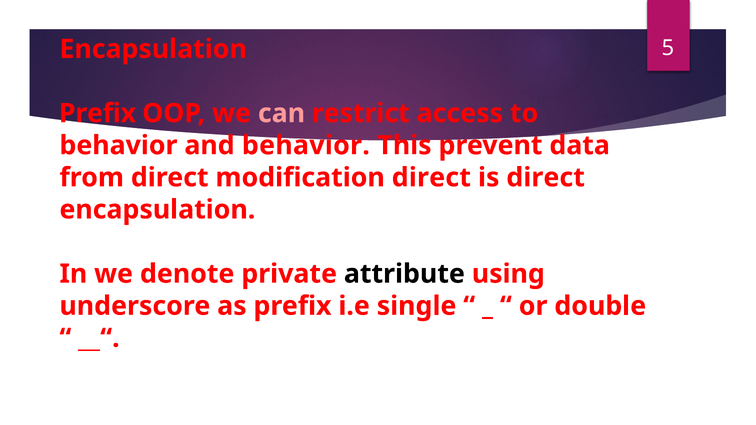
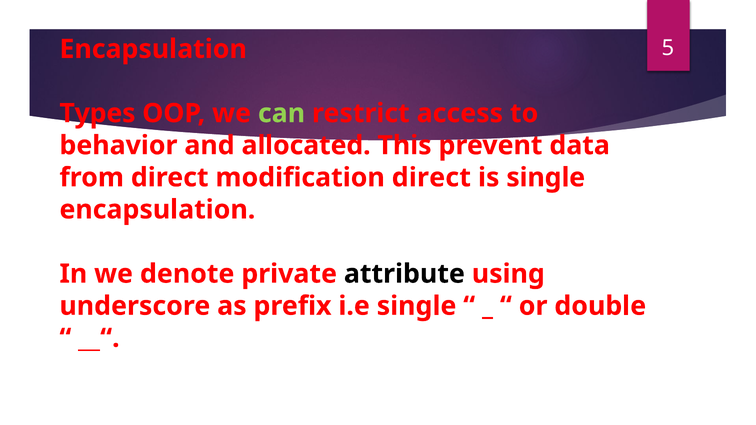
Prefix at (97, 113): Prefix -> Types
can colour: pink -> light green
and behavior: behavior -> allocated
is direct: direct -> single
